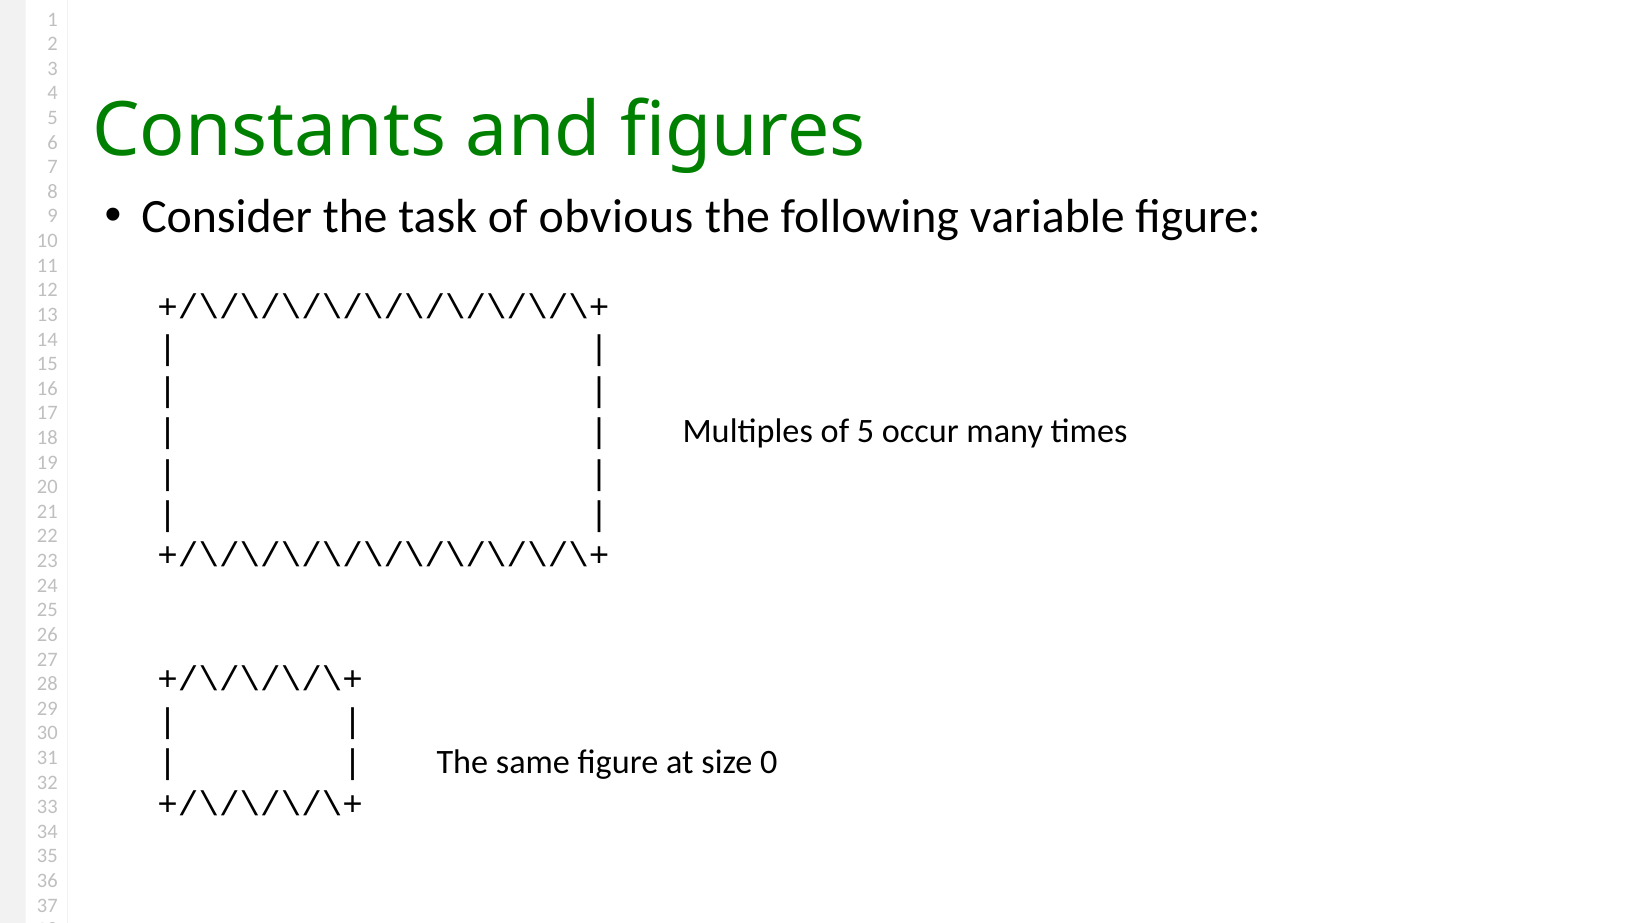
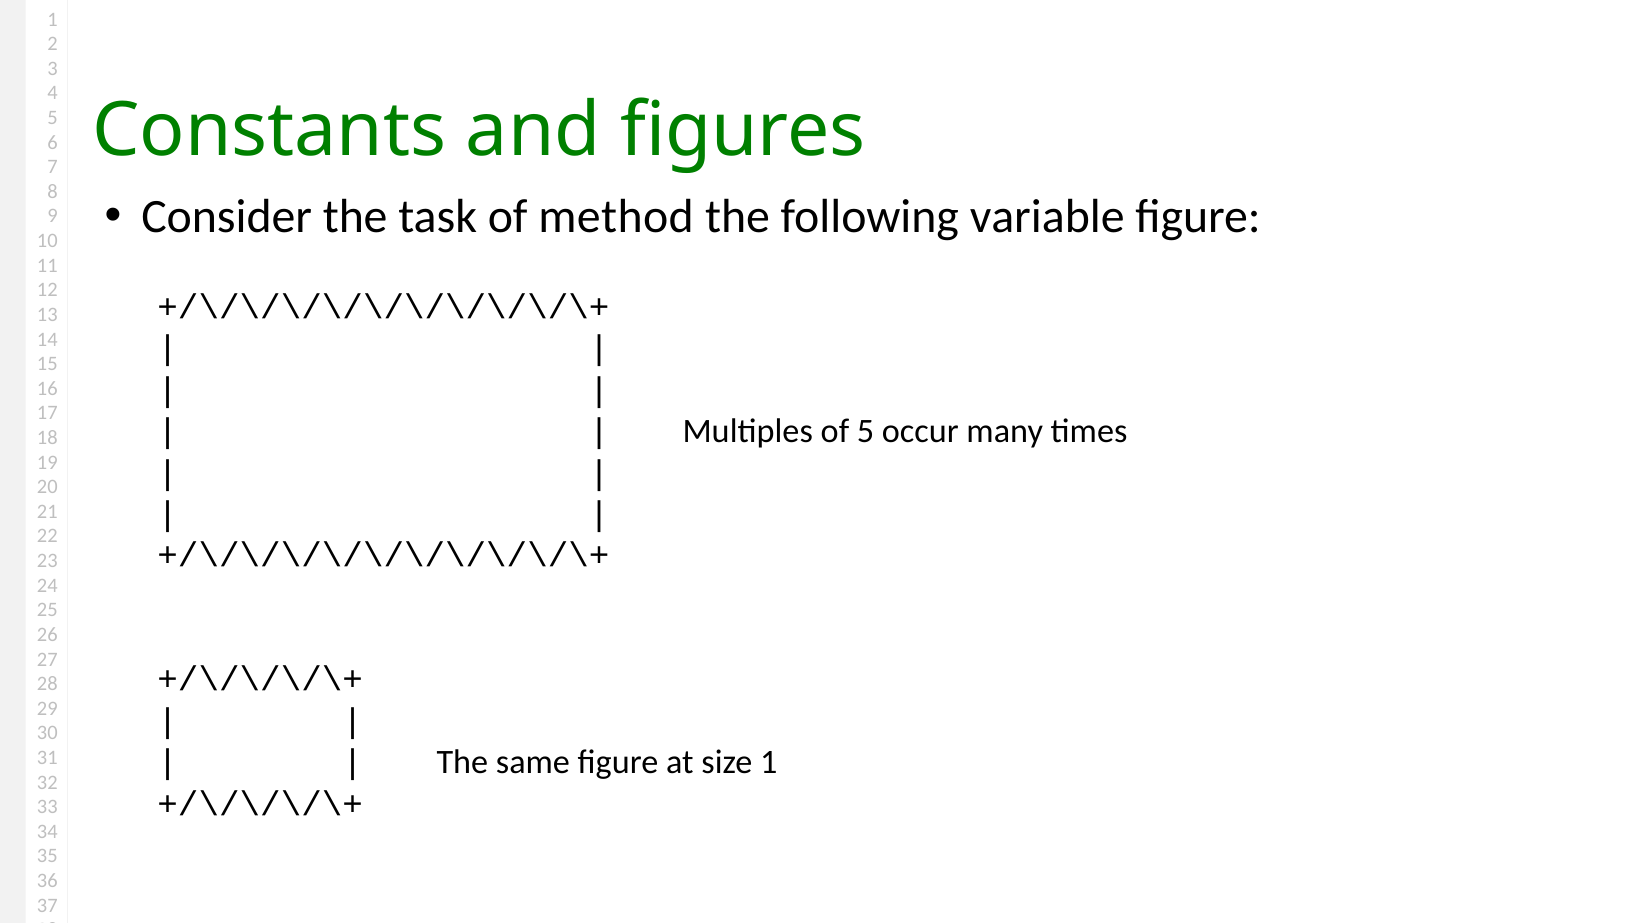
obvious: obvious -> method
size 0: 0 -> 1
